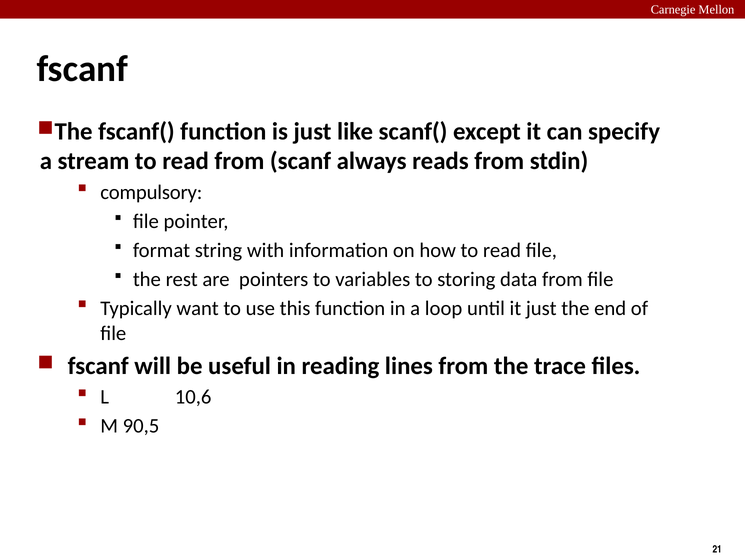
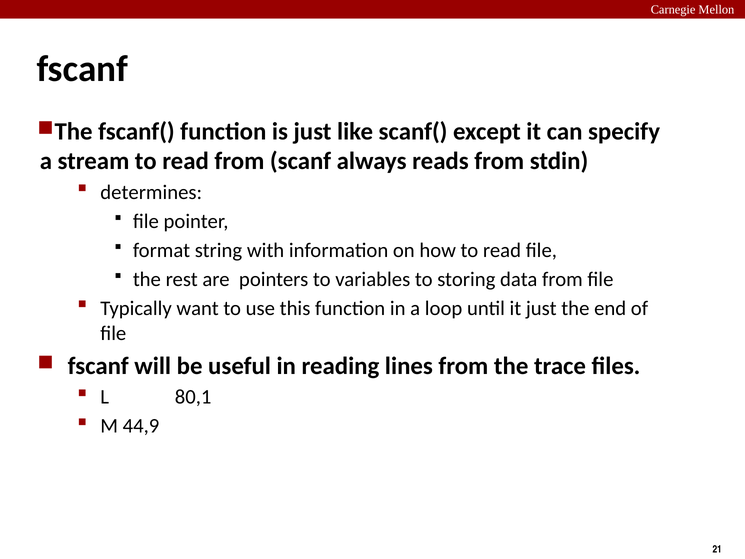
compulsory: compulsory -> determines
10,6: 10,6 -> 80,1
90,5: 90,5 -> 44,9
